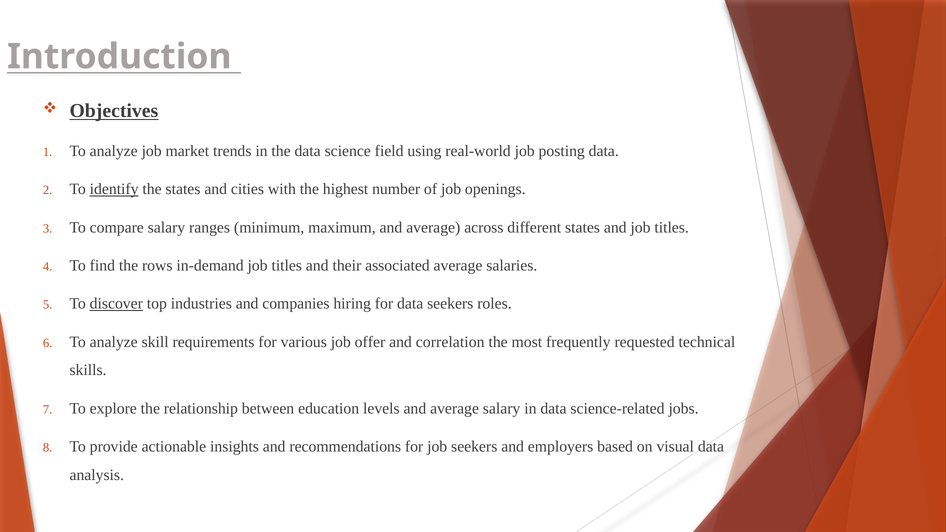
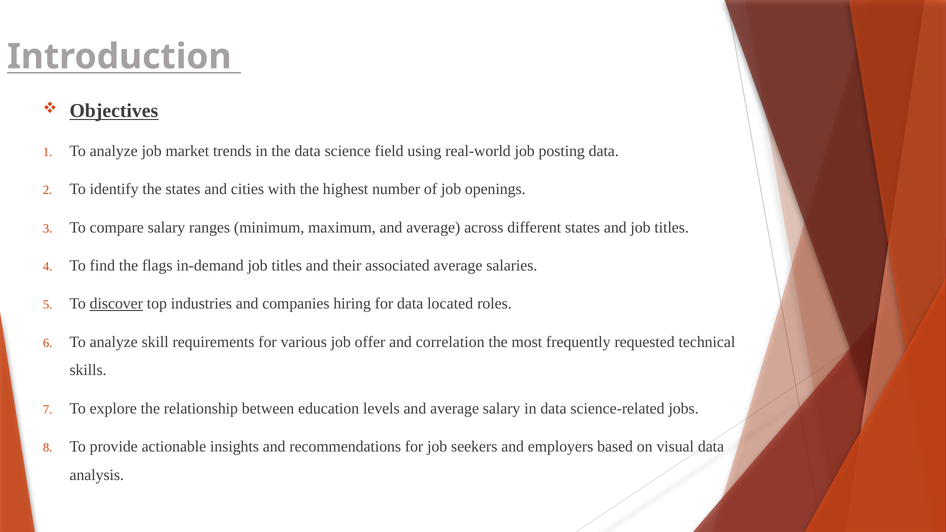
identify underline: present -> none
rows: rows -> flags
data seekers: seekers -> located
